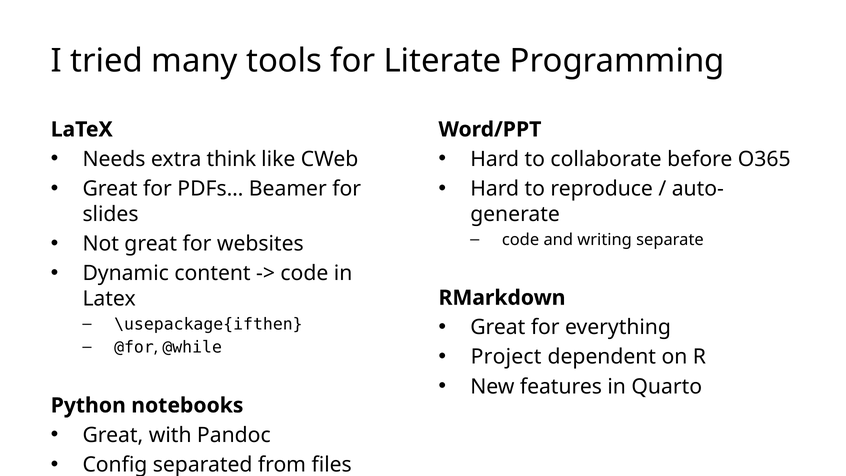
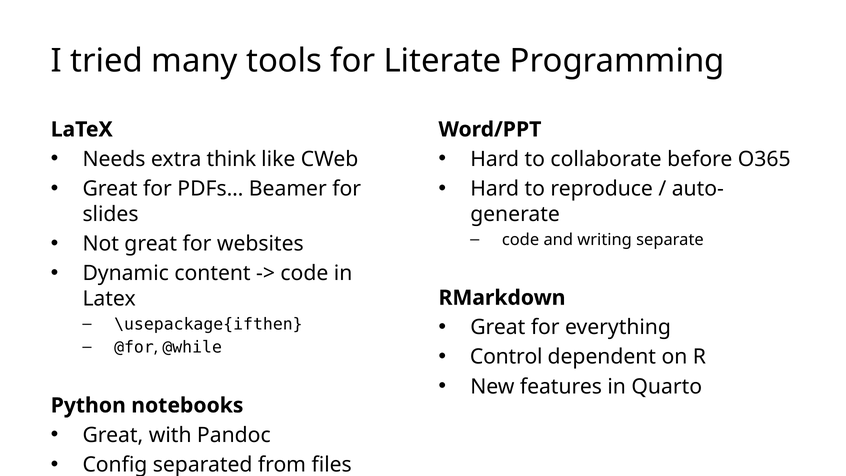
Project: Project -> Control
